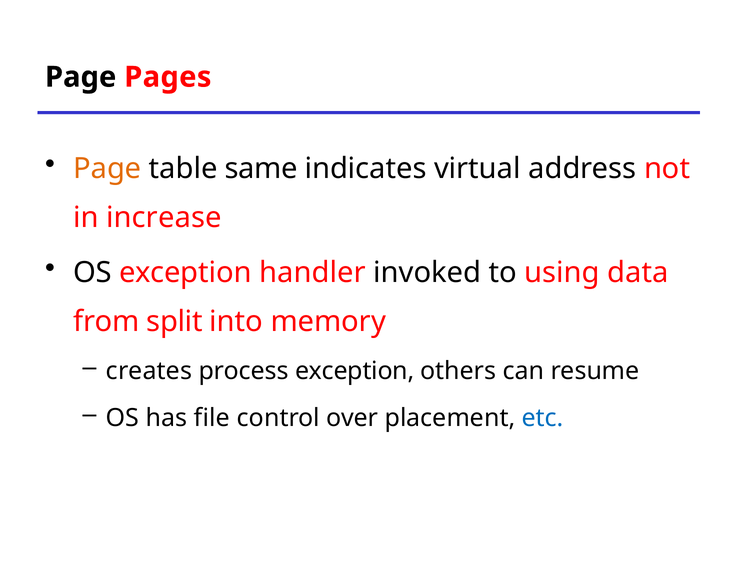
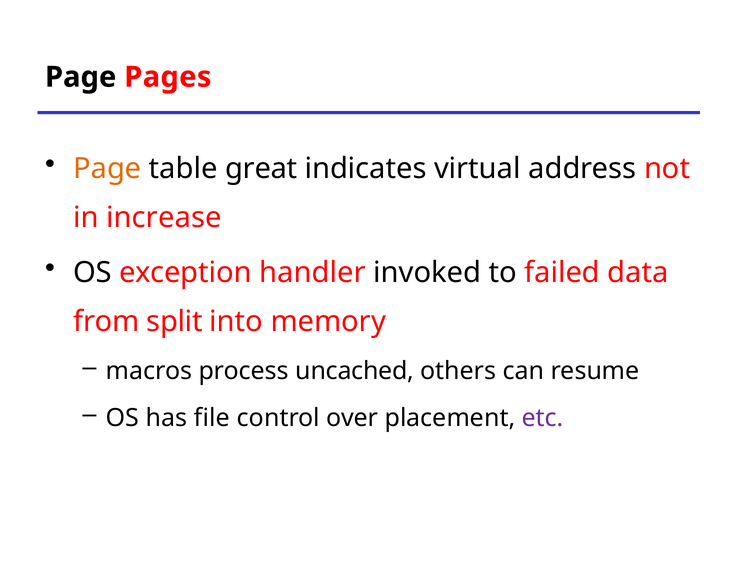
same: same -> great
using: using -> failed
creates: creates -> macros
process exception: exception -> uncached
etc colour: blue -> purple
